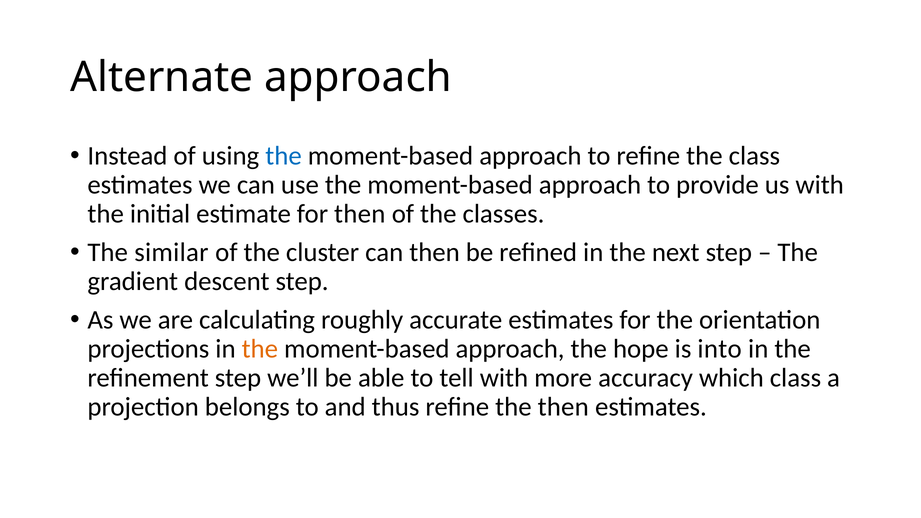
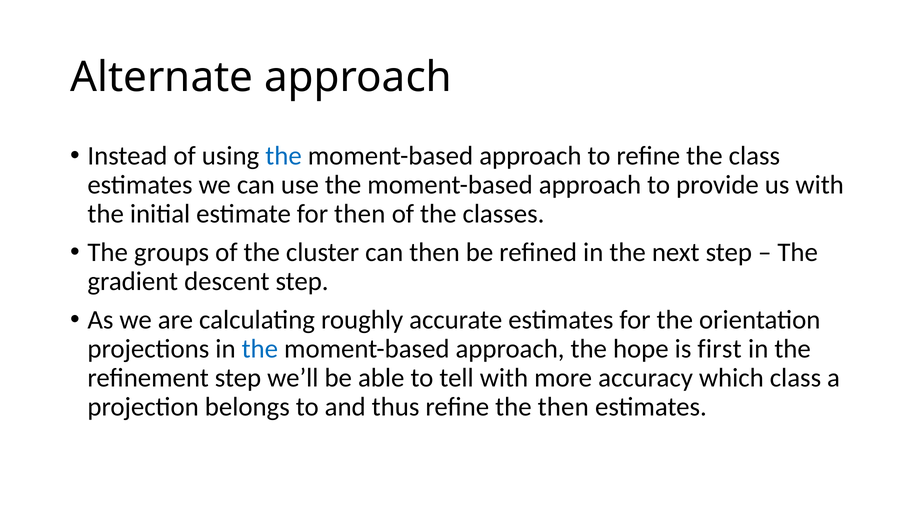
similar: similar -> groups
the at (260, 349) colour: orange -> blue
into: into -> first
